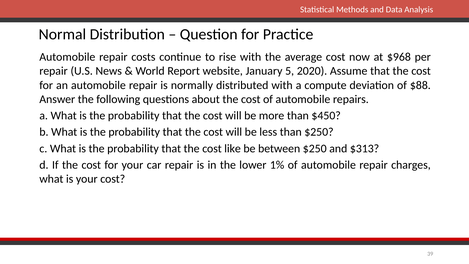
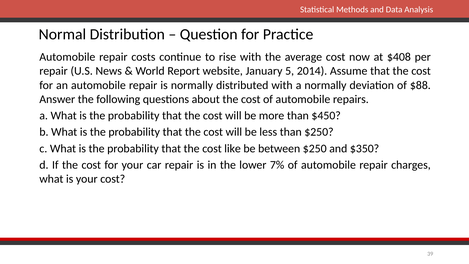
$968: $968 -> $408
2020: 2020 -> 2014
a compute: compute -> normally
$313: $313 -> $350
1%: 1% -> 7%
